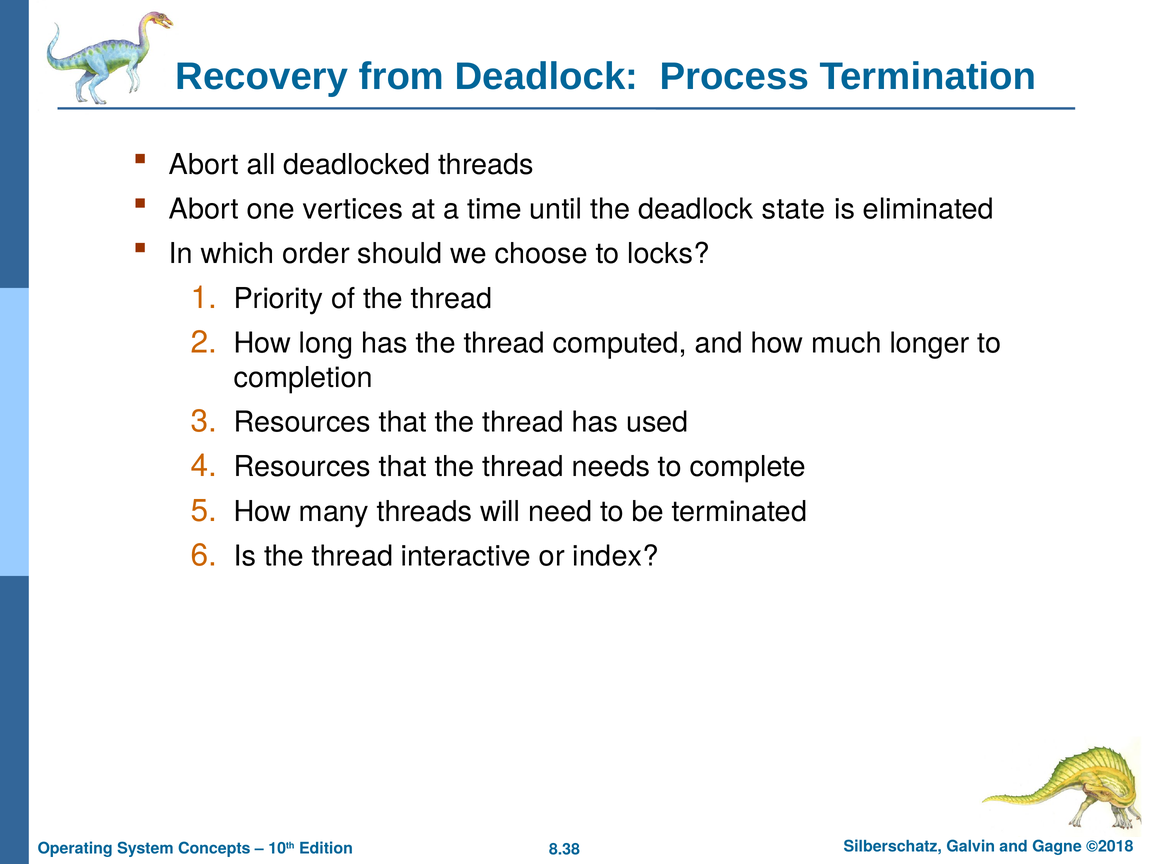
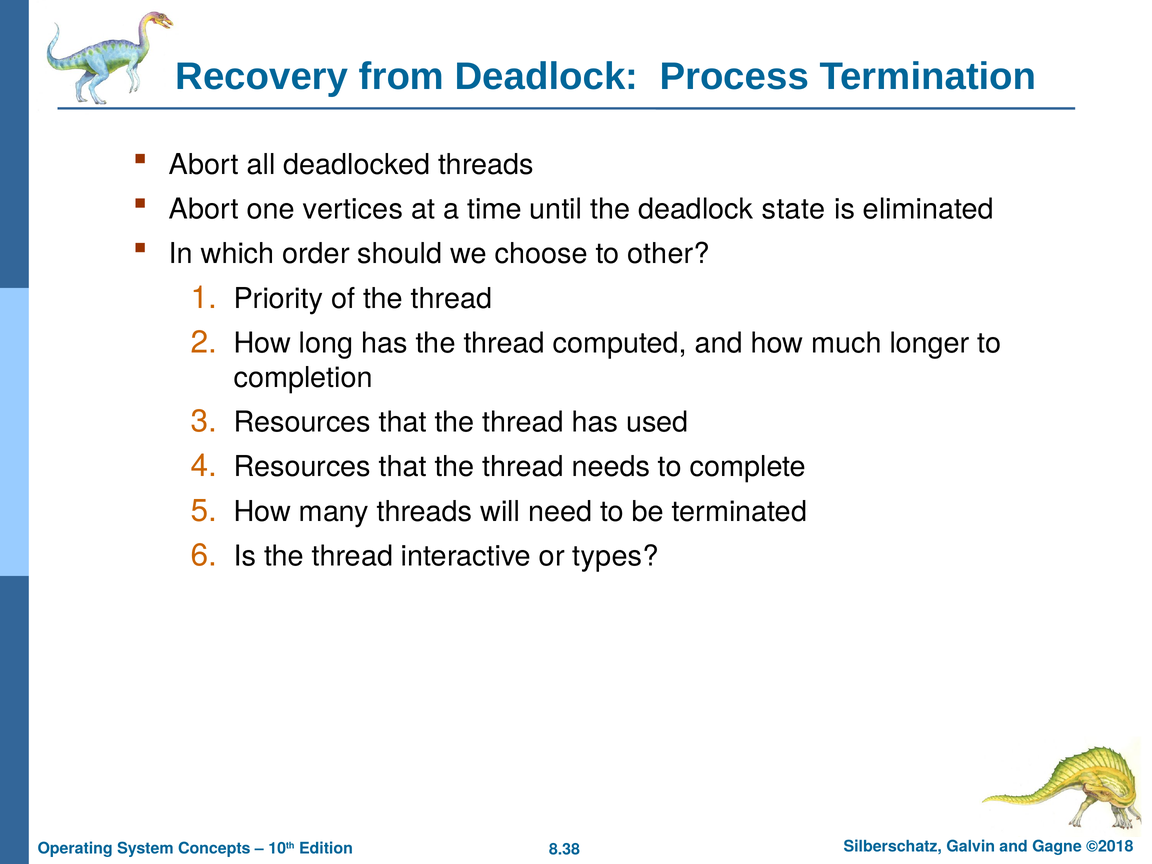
locks: locks -> other
index: index -> types
